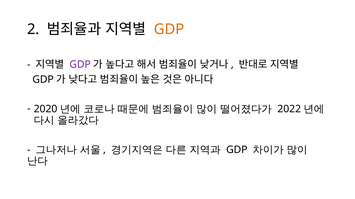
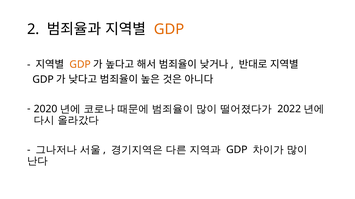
GDP at (80, 65) colour: purple -> orange
